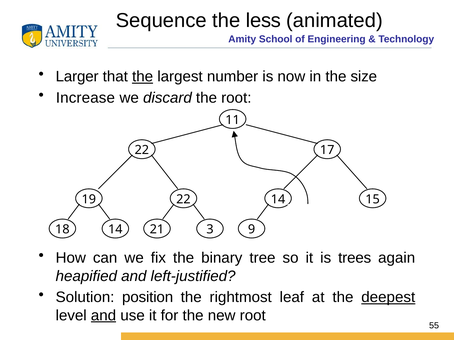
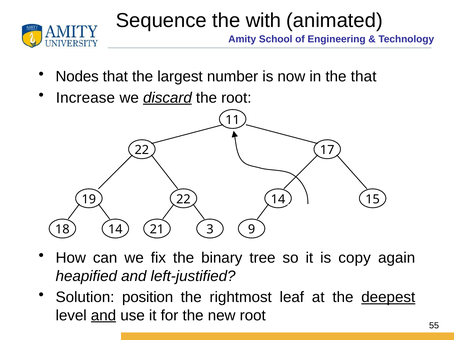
less: less -> with
Larger: Larger -> Nodes
the at (143, 77) underline: present -> none
the size: size -> that
discard underline: none -> present
trees: trees -> copy
